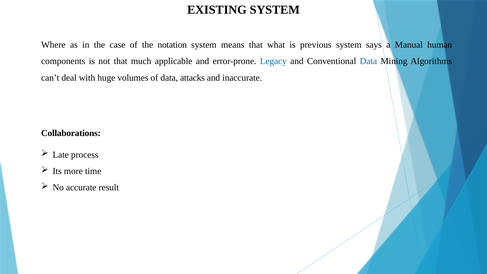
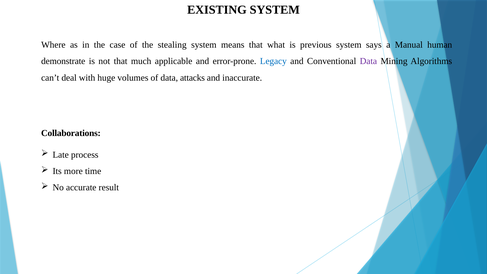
notation: notation -> stealing
components: components -> demonstrate
Data at (368, 61) colour: blue -> purple
